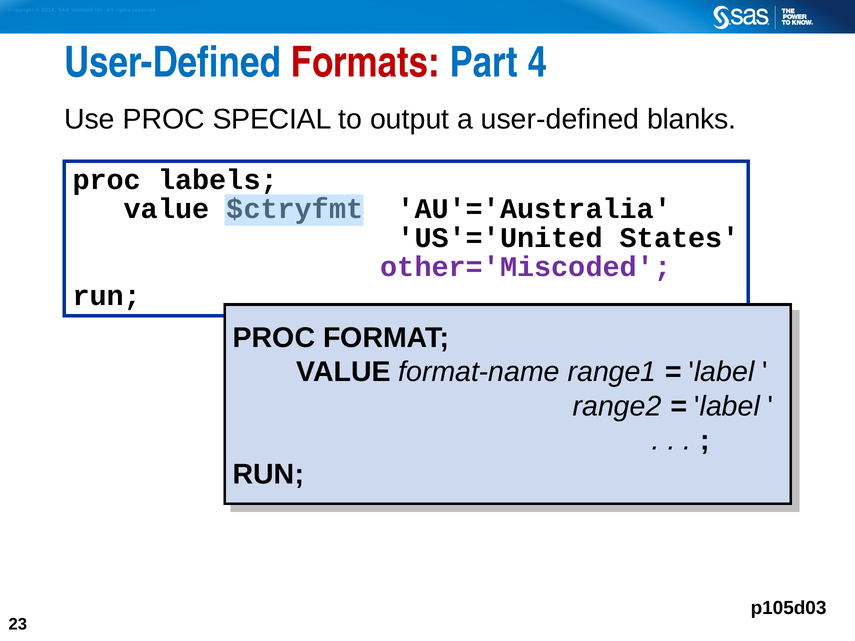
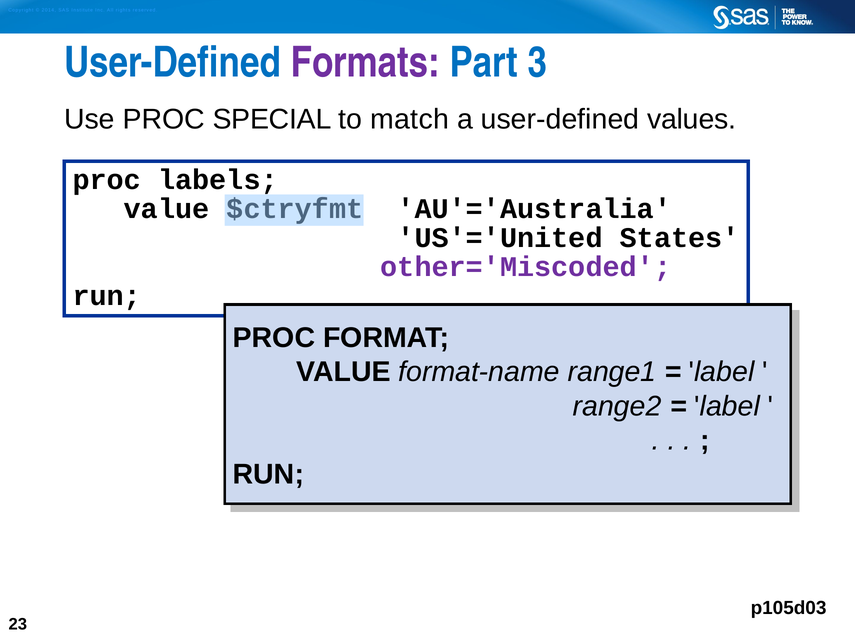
Formats colour: red -> purple
4: 4 -> 3
output: output -> match
blanks: blanks -> values
